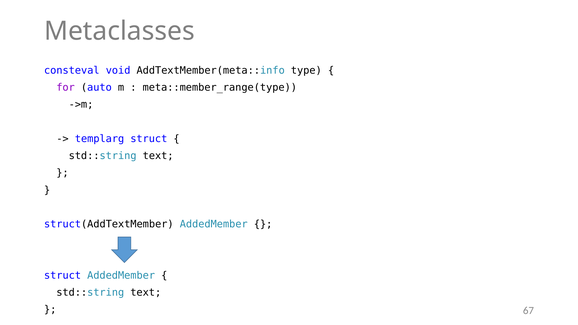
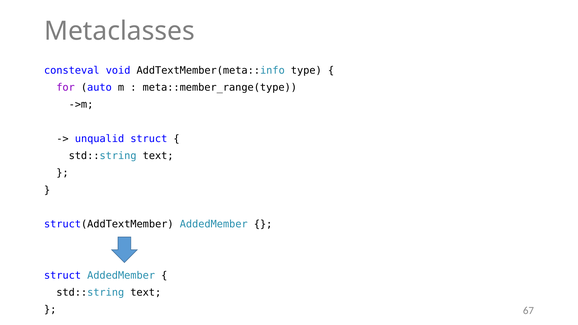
templarg: templarg -> unqualid
